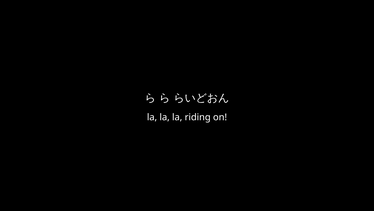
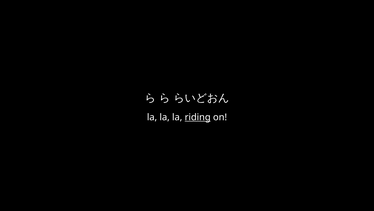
riding underline: none -> present
